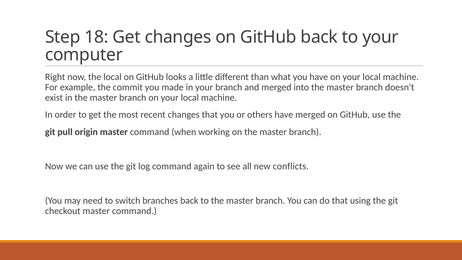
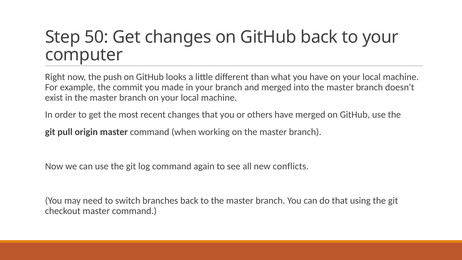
18: 18 -> 50
the local: local -> push
